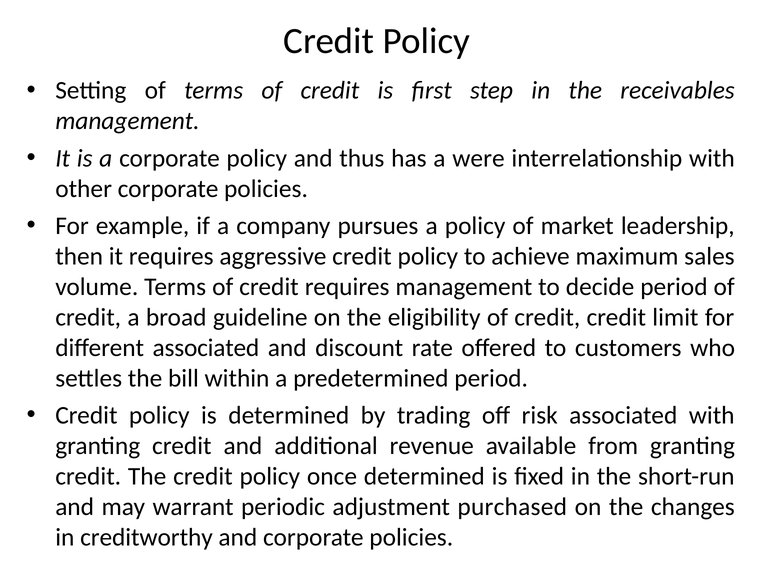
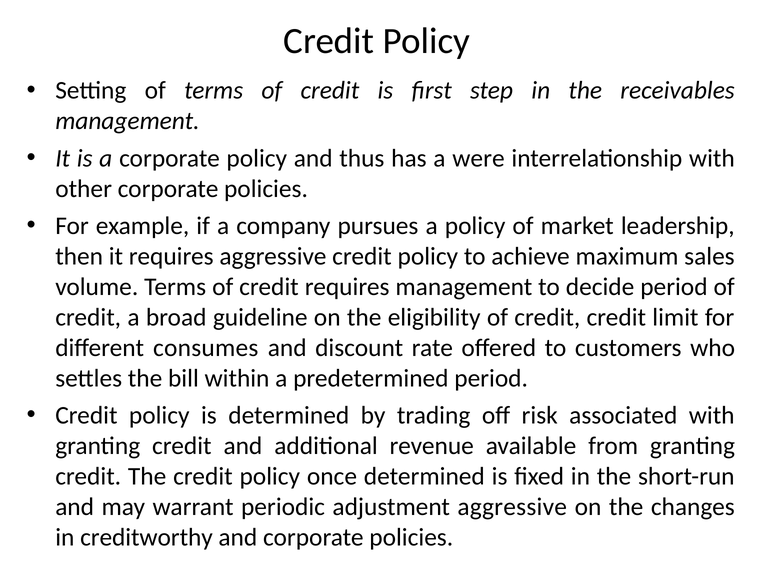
different associated: associated -> consumes
adjustment purchased: purchased -> aggressive
